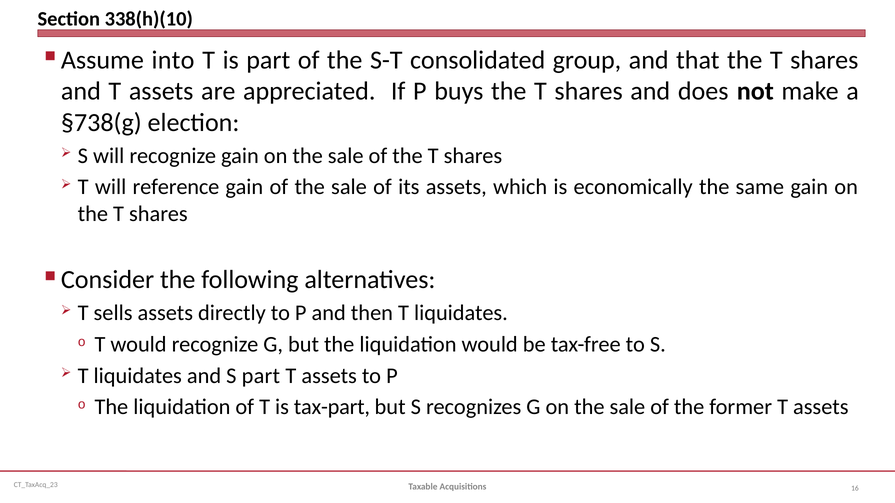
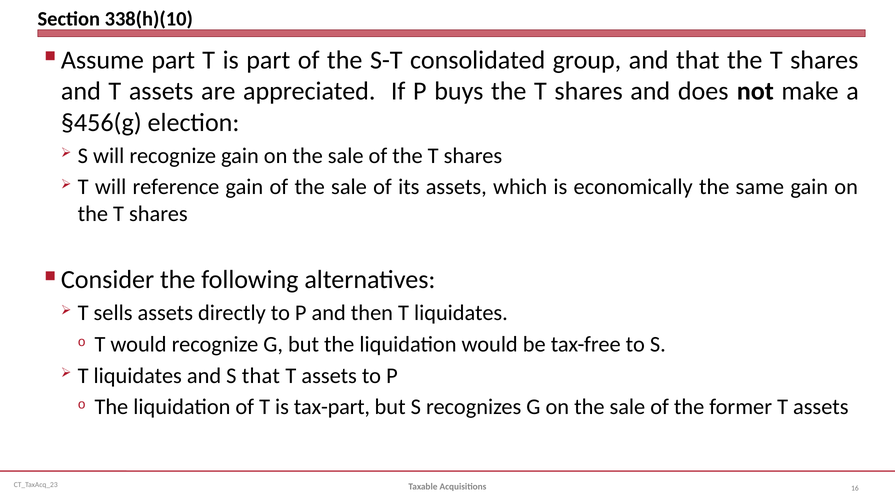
Assume into: into -> part
§738(g: §738(g -> §456(g
S part: part -> that
